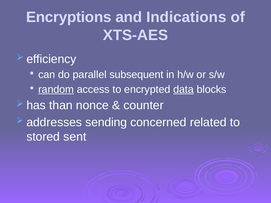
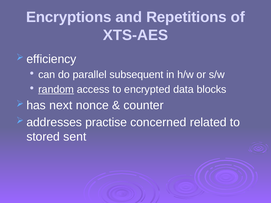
Indications: Indications -> Repetitions
data underline: present -> none
than: than -> next
sending: sending -> practise
